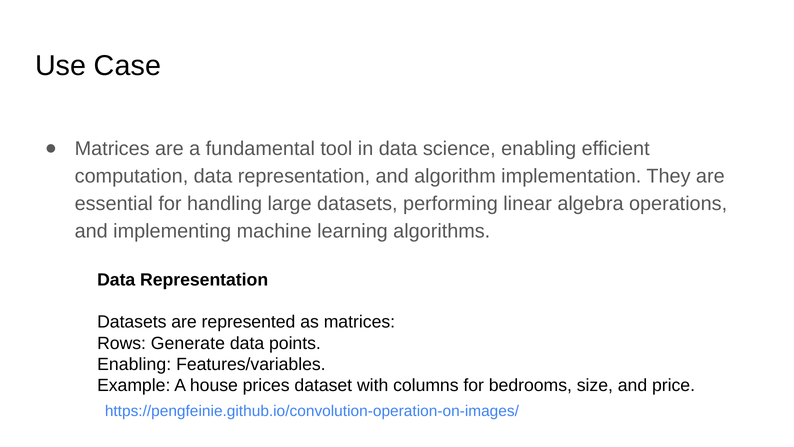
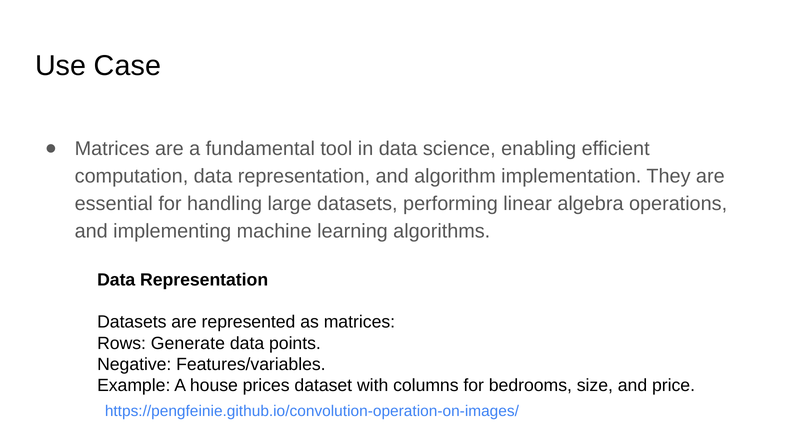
Enabling at (134, 364): Enabling -> Negative
